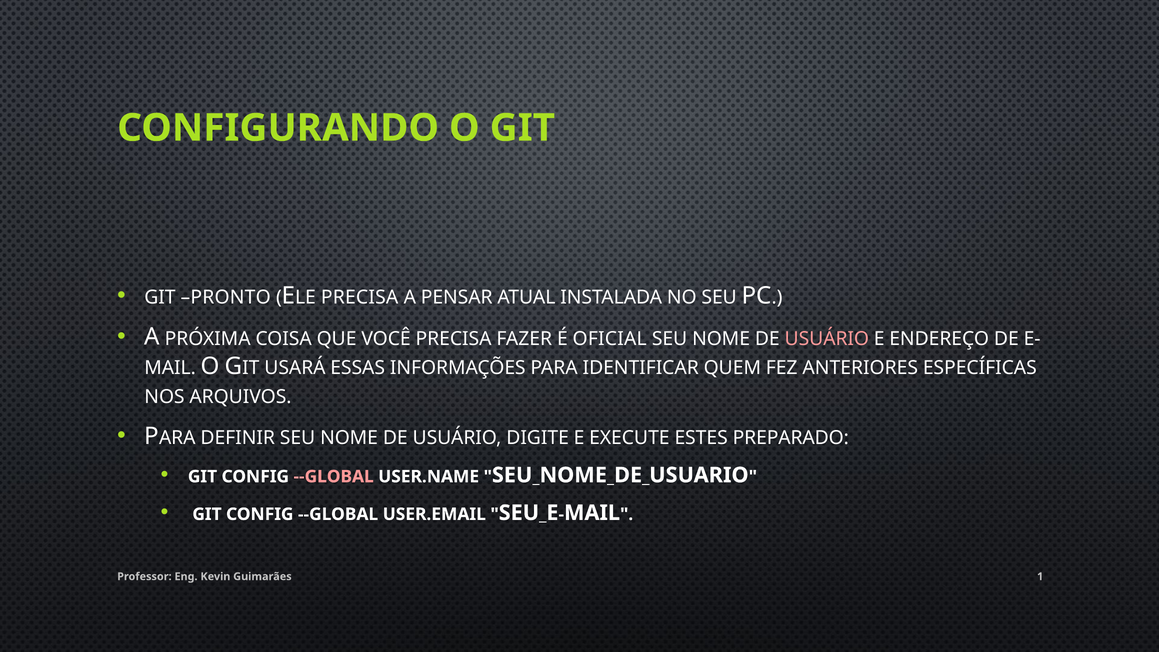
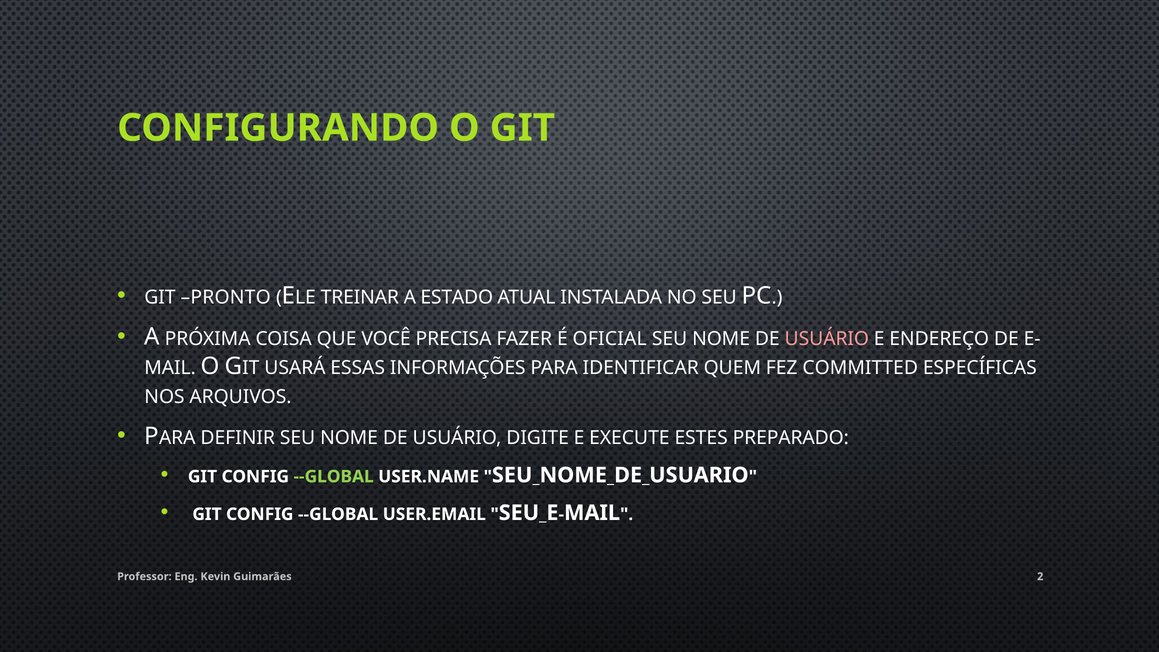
PRECISA at (360, 298): PRECISA -> TREINAR
PENSAR: PENSAR -> ESTADO
ANTERIORES: ANTERIORES -> COMMITTED
--GLOBAL at (334, 477) colour: pink -> light green
1: 1 -> 2
